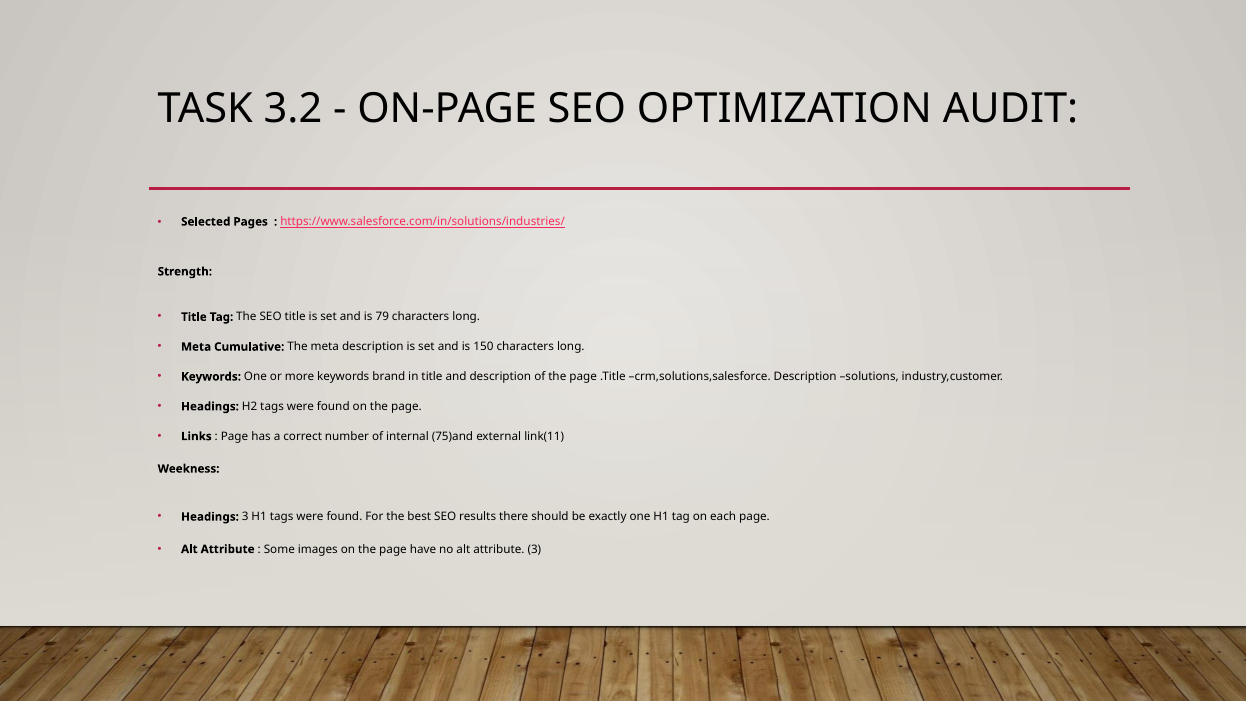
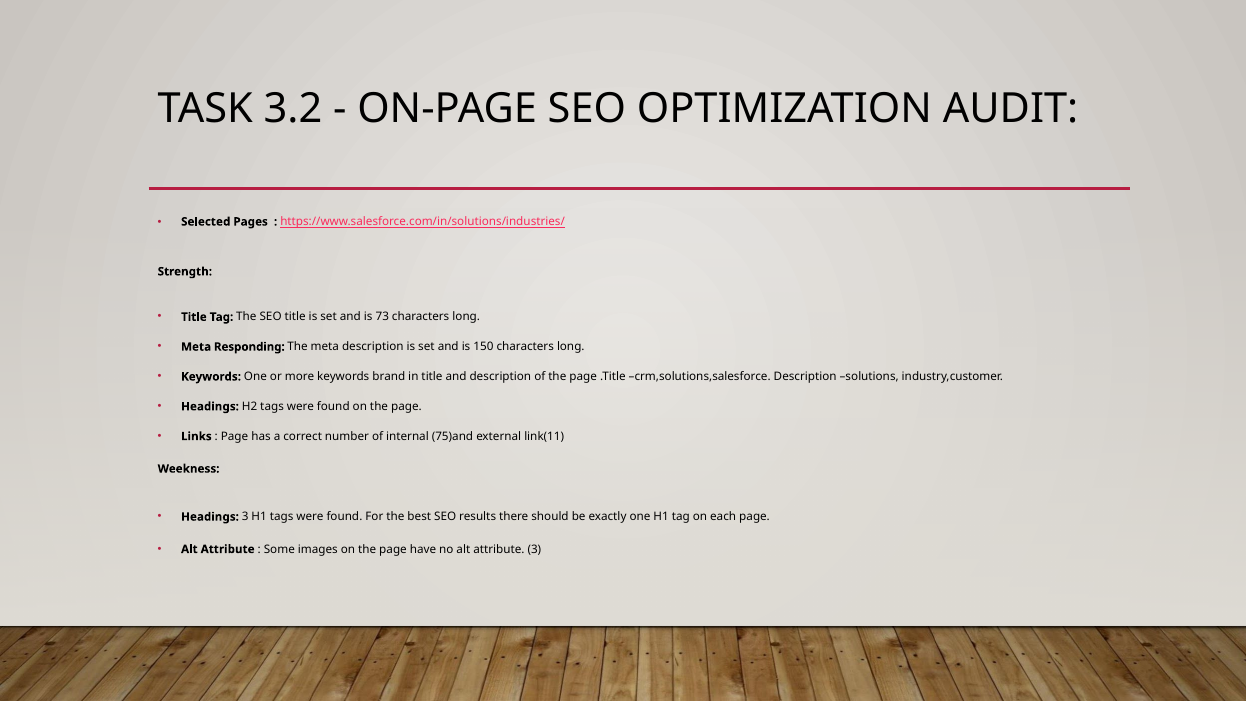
79: 79 -> 73
Cumulative: Cumulative -> Responding
